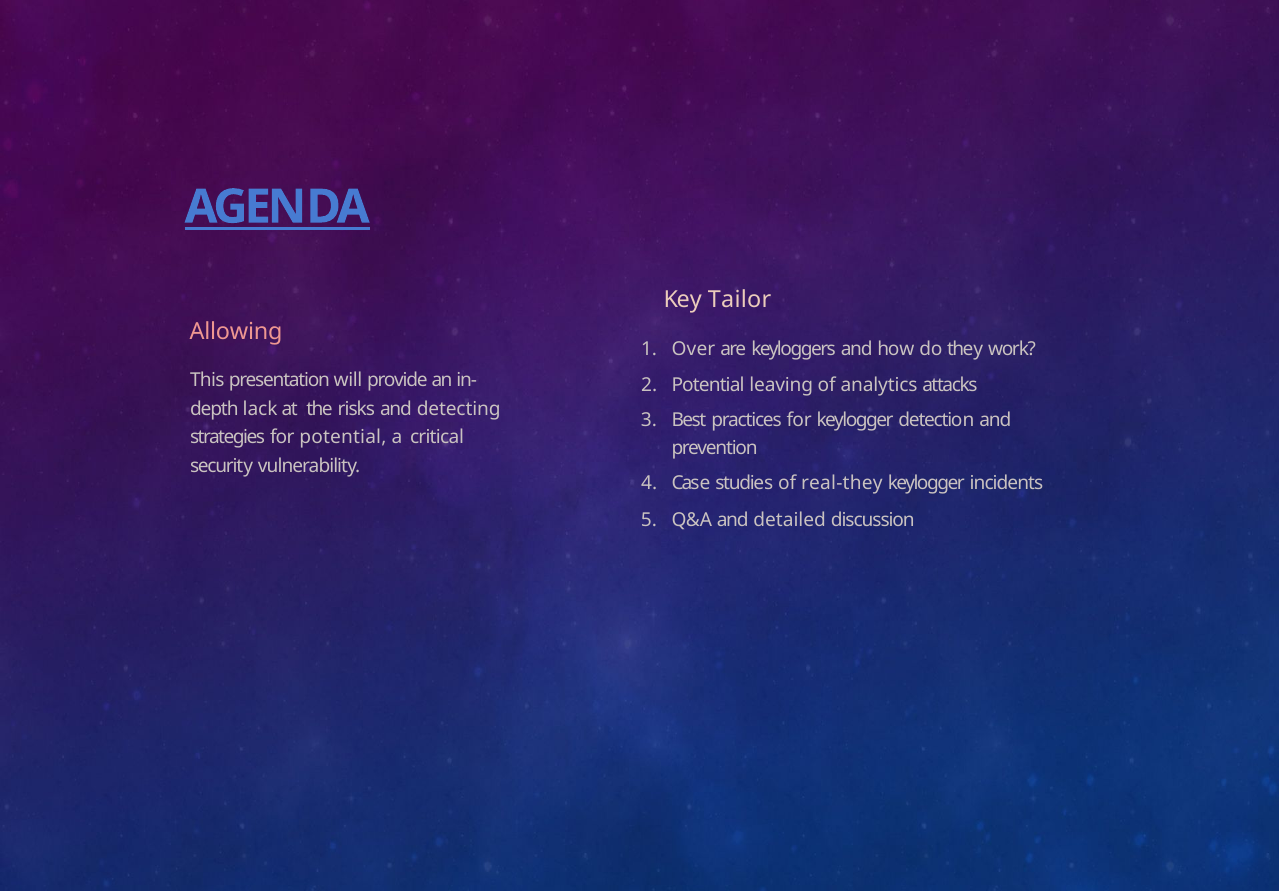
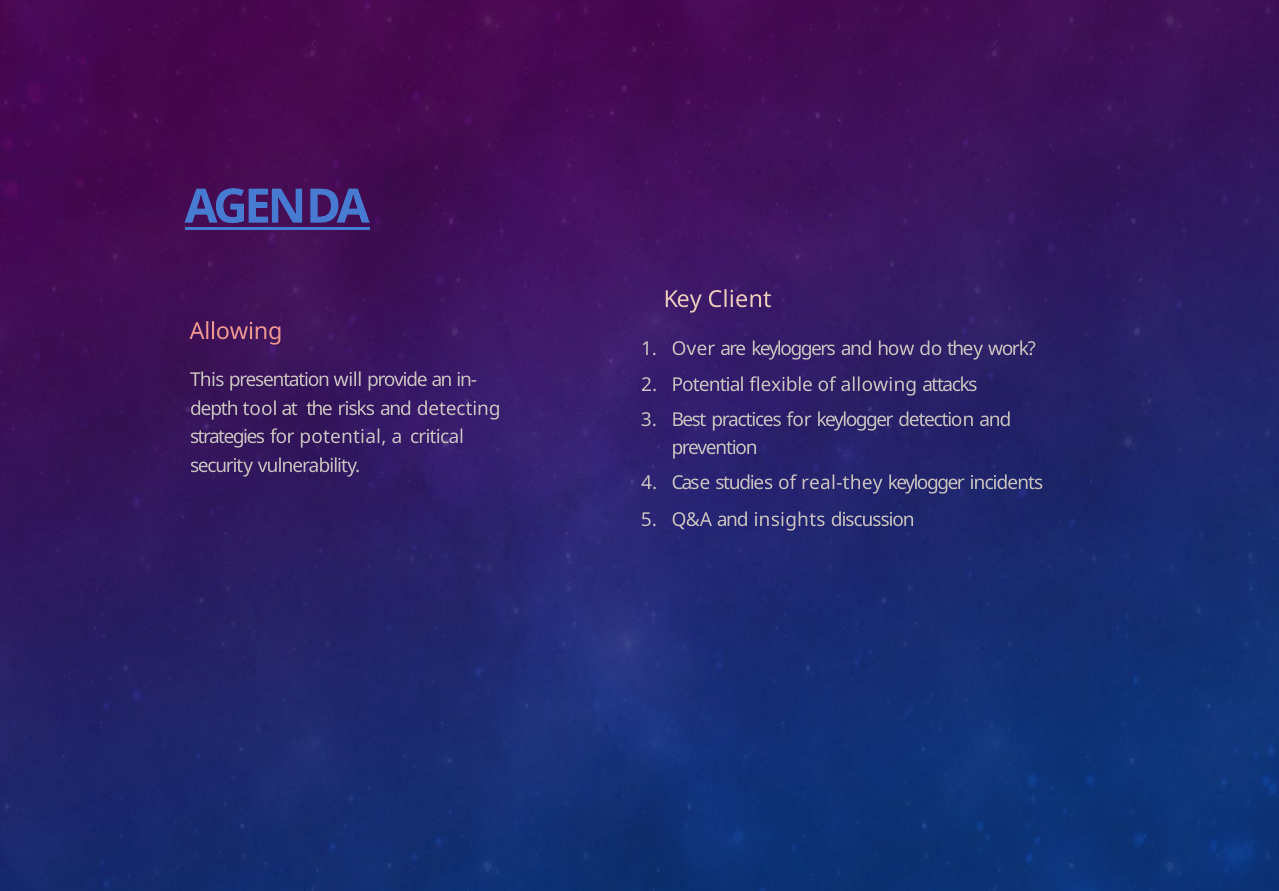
Tailor: Tailor -> Client
leaving: leaving -> flexible
of analytics: analytics -> allowing
lack: lack -> tool
detailed: detailed -> insights
